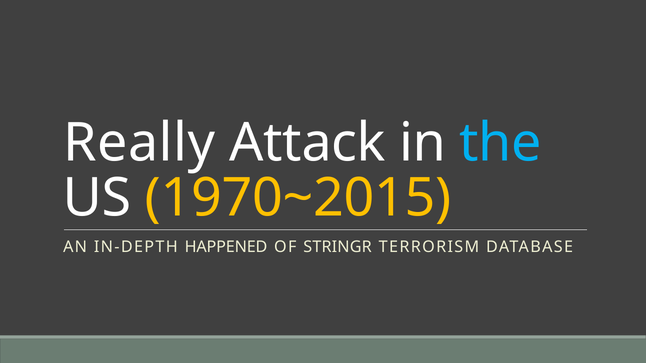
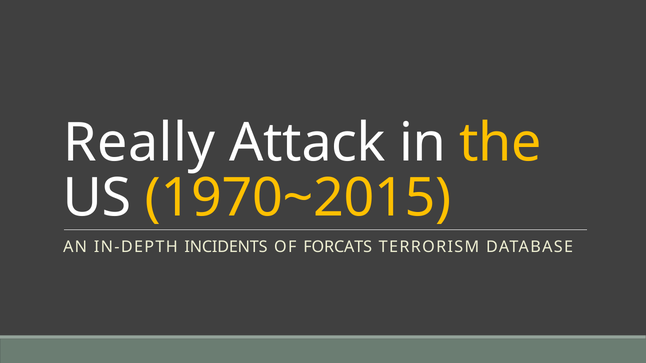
the colour: light blue -> yellow
HAPPENED: HAPPENED -> INCIDENTS
STRINGR: STRINGR -> FORCATS
